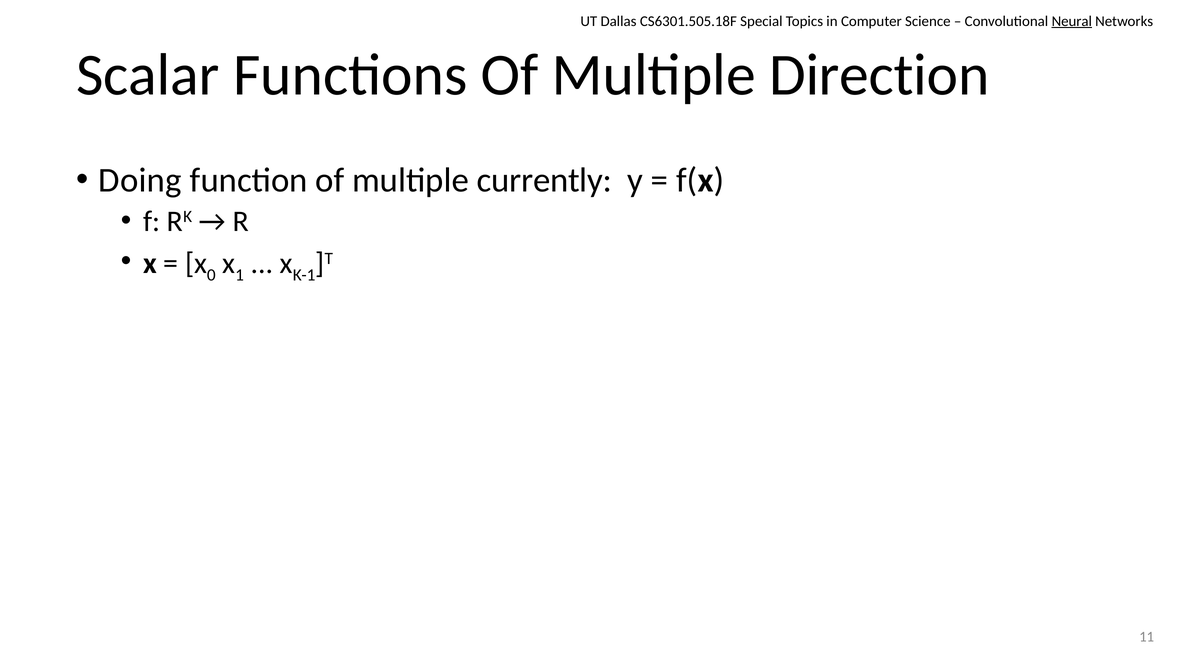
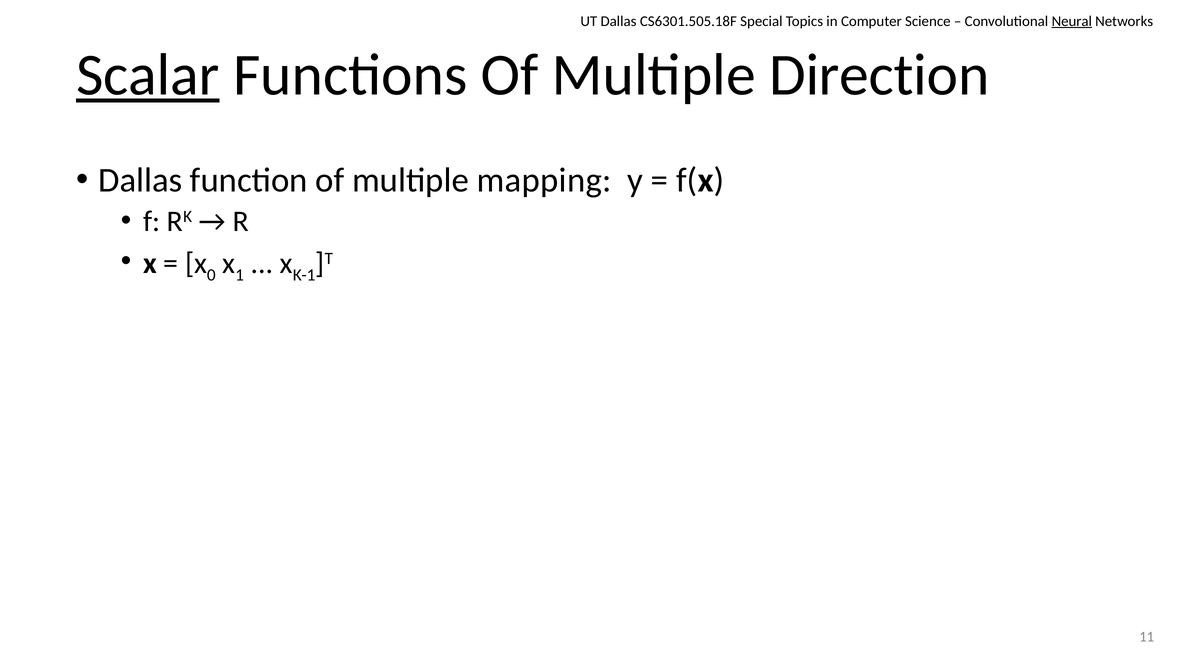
Scalar underline: none -> present
Doing at (140, 180): Doing -> Dallas
currently: currently -> mapping
